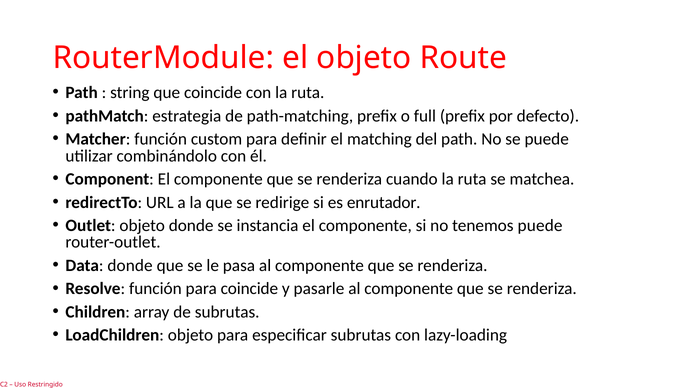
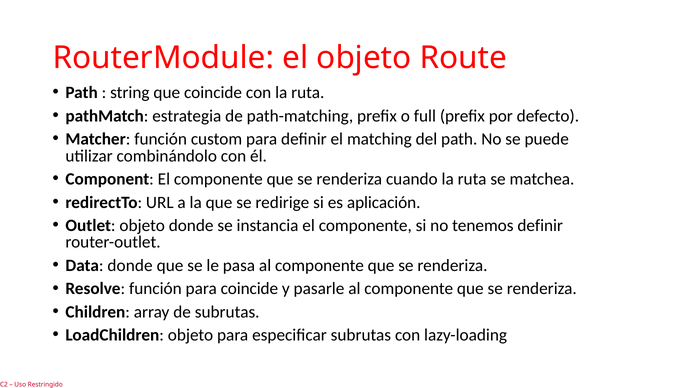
enrutador: enrutador -> aplicación
tenemos puede: puede -> definir
